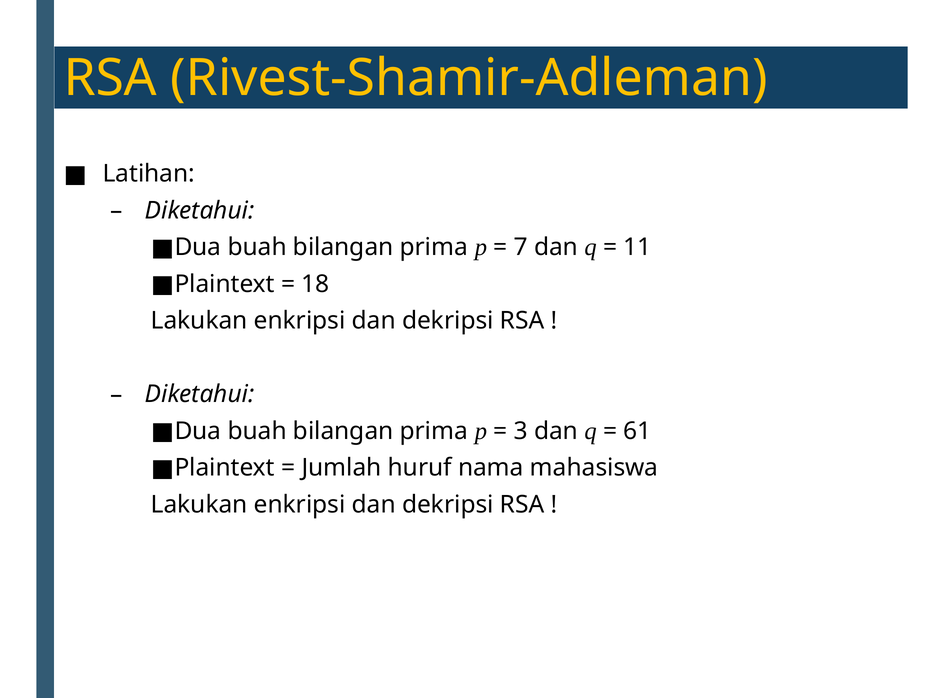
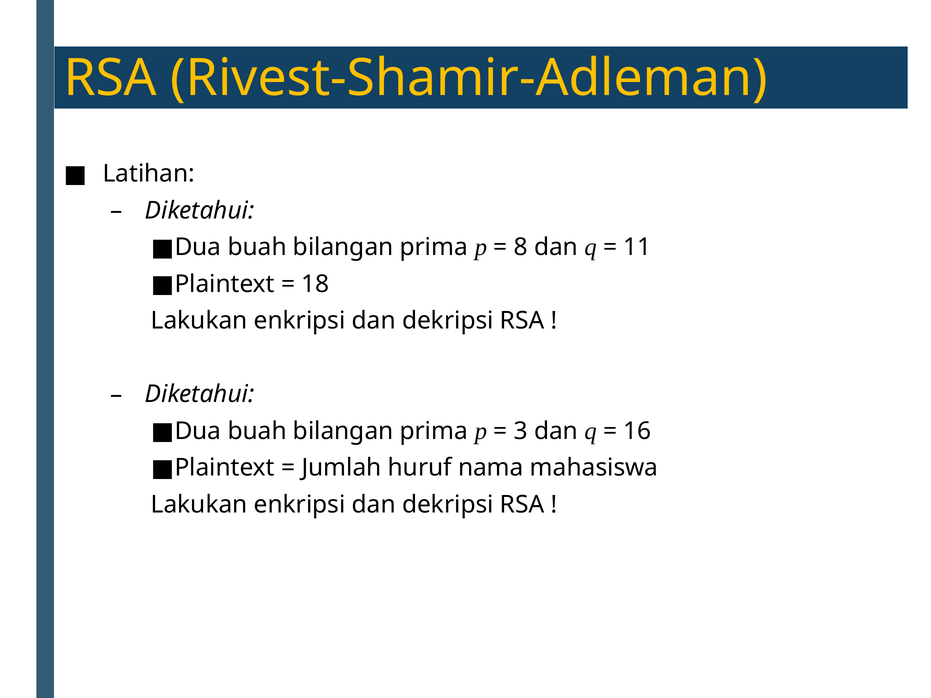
7: 7 -> 8
61: 61 -> 16
